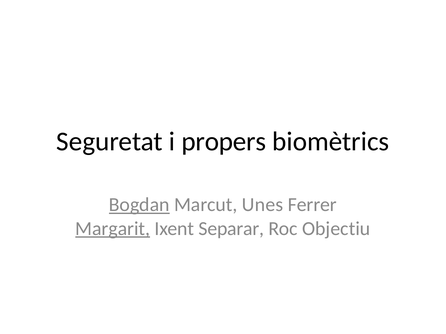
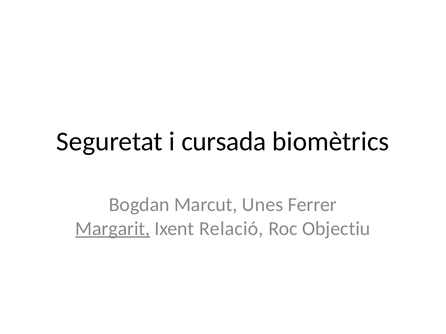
propers: propers -> cursada
Bogdan underline: present -> none
Separar: Separar -> Relació
